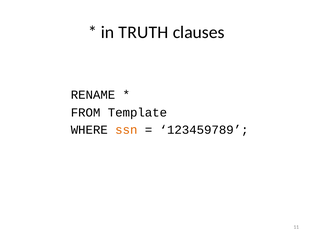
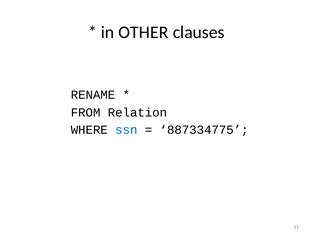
TRUTH: TRUTH -> OTHER
Template: Template -> Relation
ssn colour: orange -> blue
123459789: 123459789 -> 887334775
